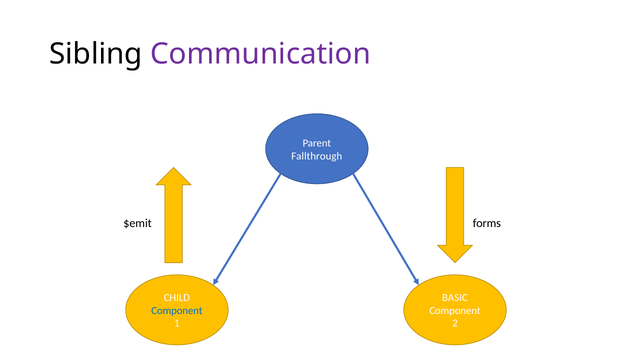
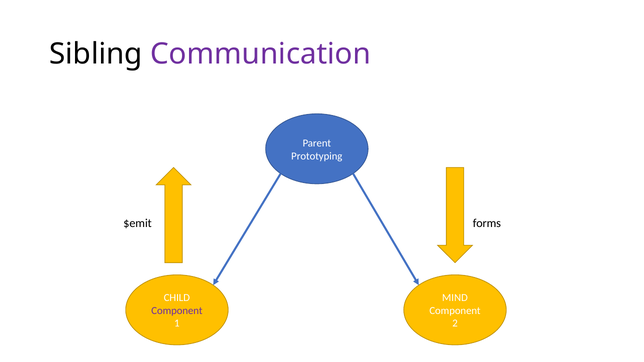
Fallthrough: Fallthrough -> Prototyping
BASIC: BASIC -> MIND
Component at (177, 311) colour: blue -> purple
